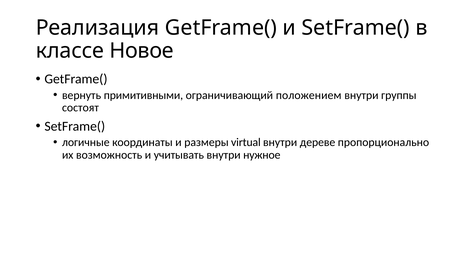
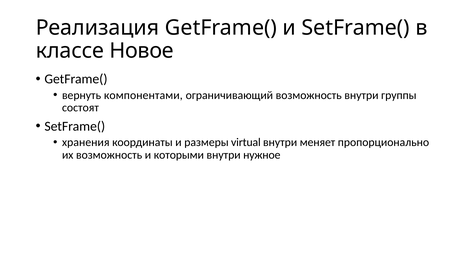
примитивными: примитивными -> компонентами
ограничивающий положением: положением -> возможность
логичные: логичные -> хранения
дереве: дереве -> меняет
учитывать: учитывать -> которыми
